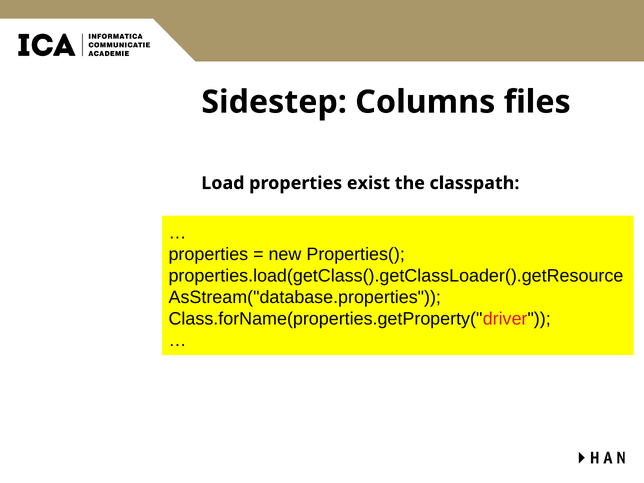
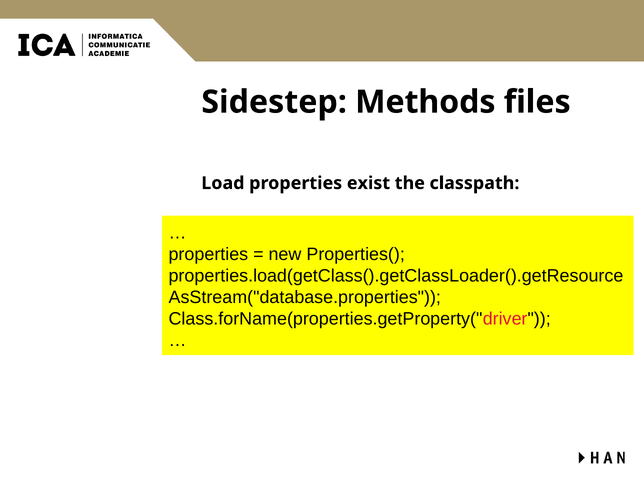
Columns: Columns -> Methods
